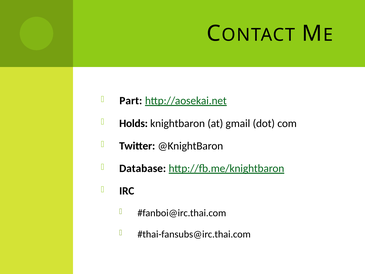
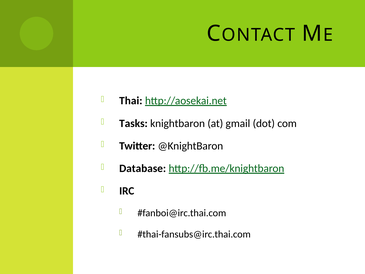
Part: Part -> Thai
Holds: Holds -> Tasks
